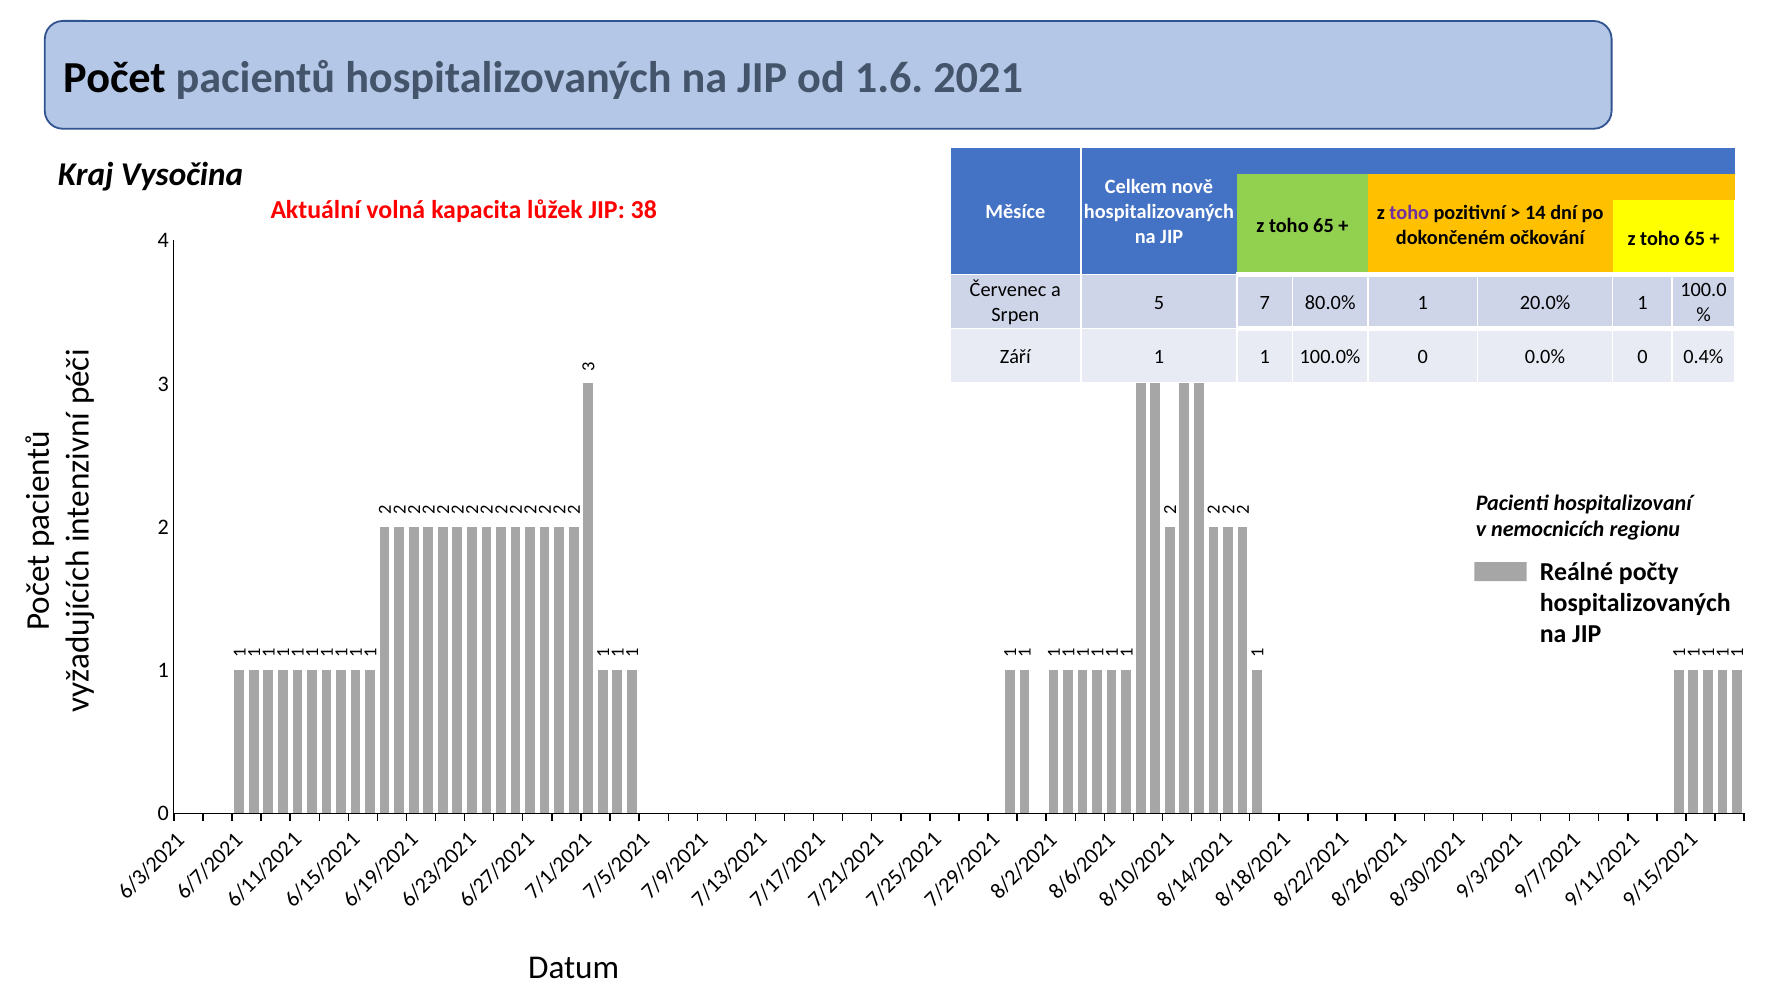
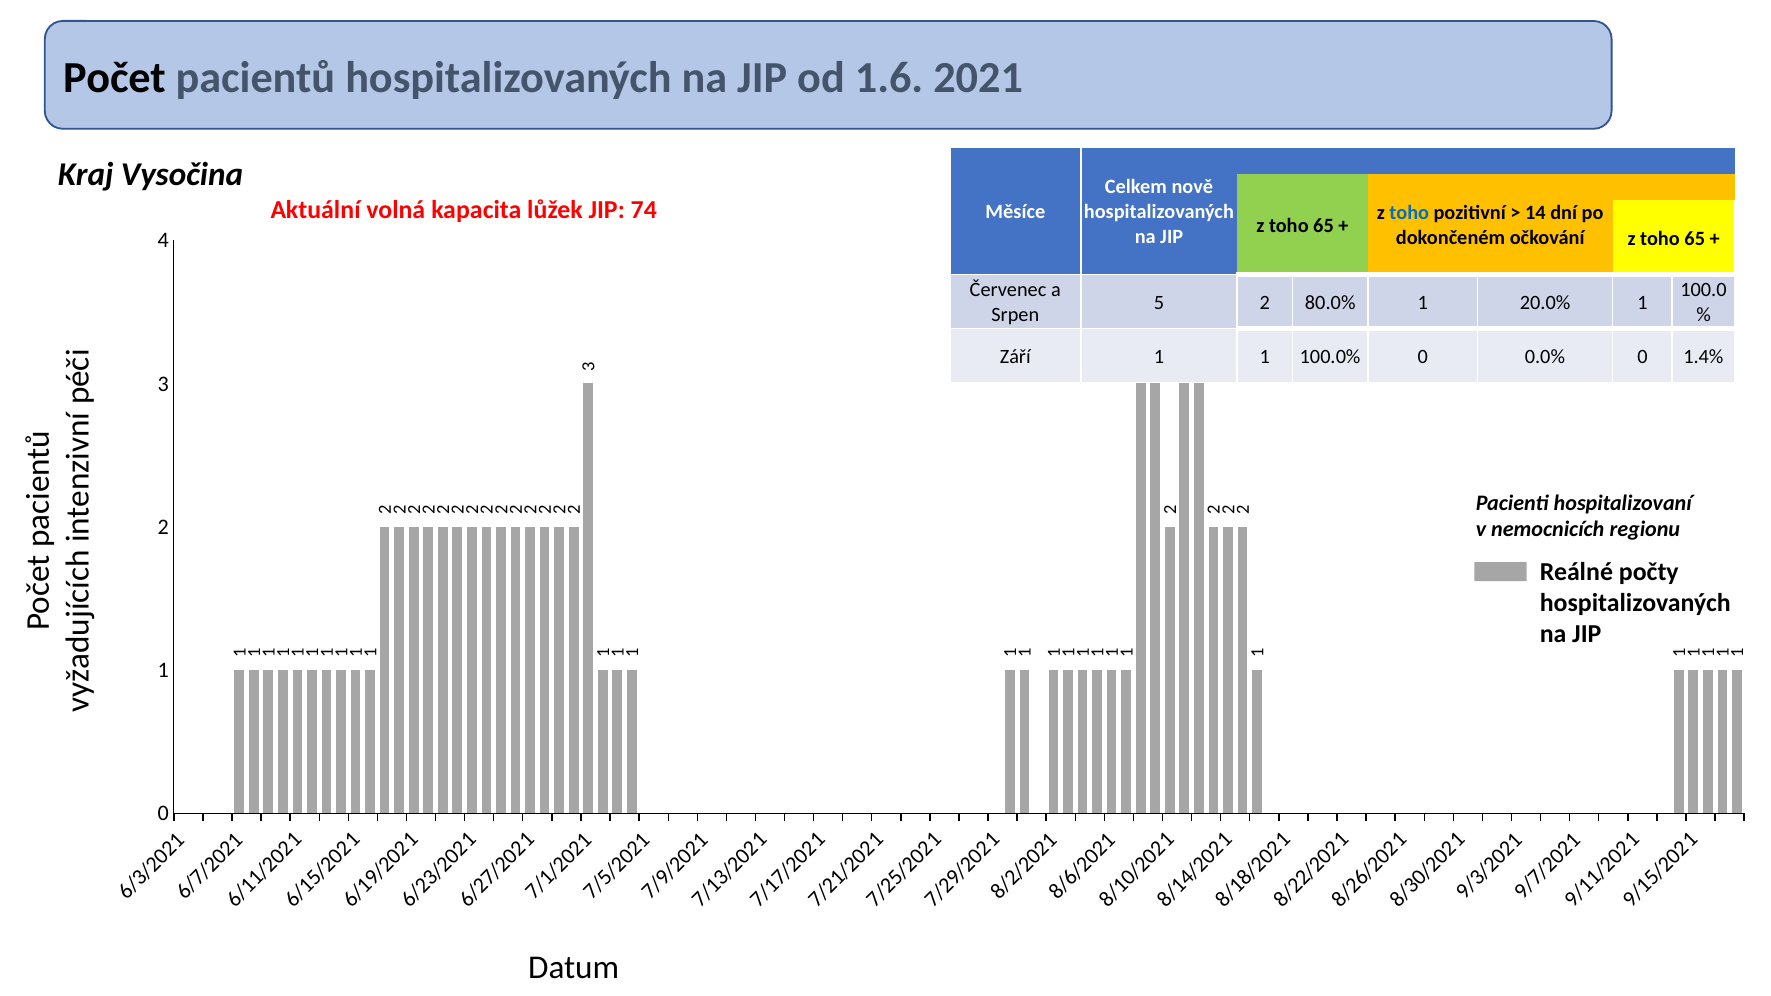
38: 38 -> 74
toho at (1409, 213) colour: purple -> blue
5 7: 7 -> 2
0.4%: 0.4% -> 1.4%
